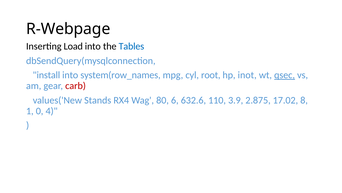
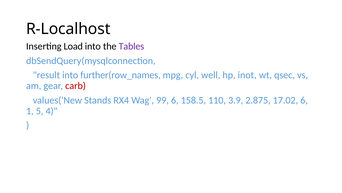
R-Webpage: R-Webpage -> R-Localhost
Tables colour: blue -> purple
install: install -> result
system(row_names: system(row_names -> further(row_names
root: root -> well
qsec underline: present -> none
80: 80 -> 99
632.6: 632.6 -> 158.5
17.02 8: 8 -> 6
0: 0 -> 5
